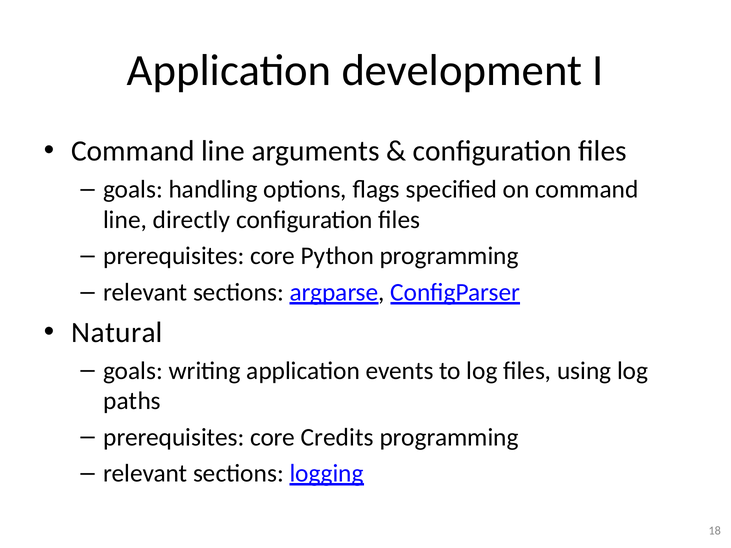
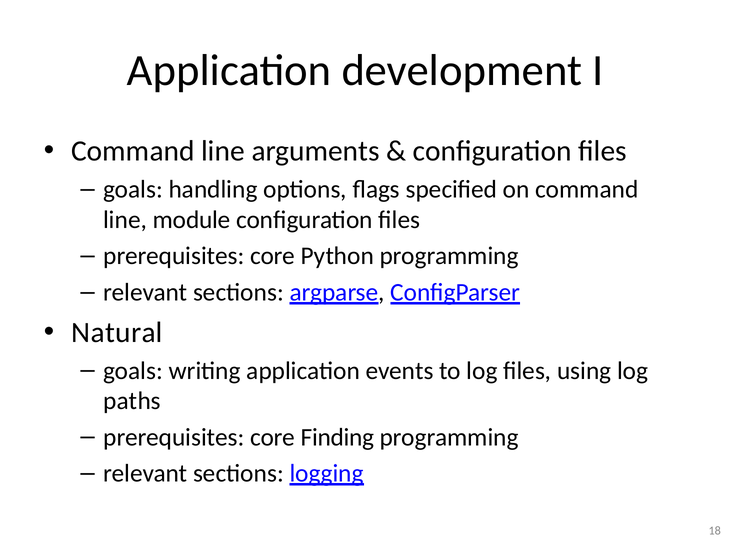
directly: directly -> module
Credits: Credits -> Finding
